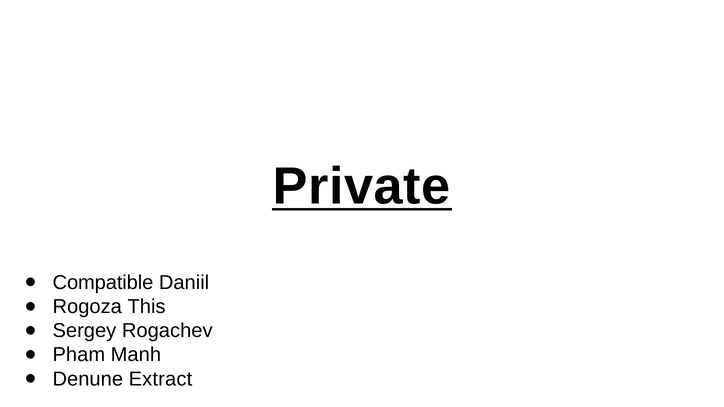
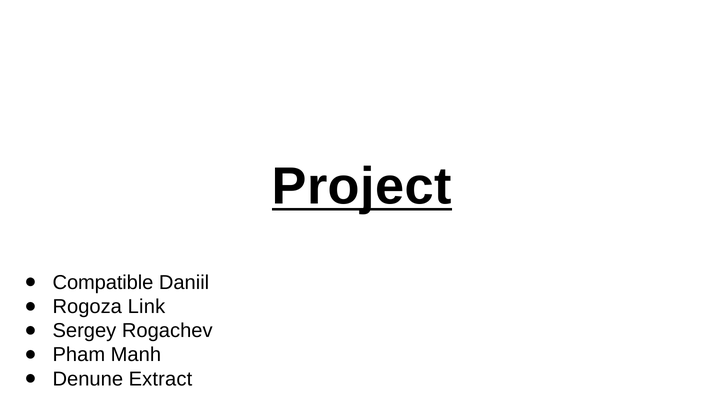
Private: Private -> Project
This: This -> Link
